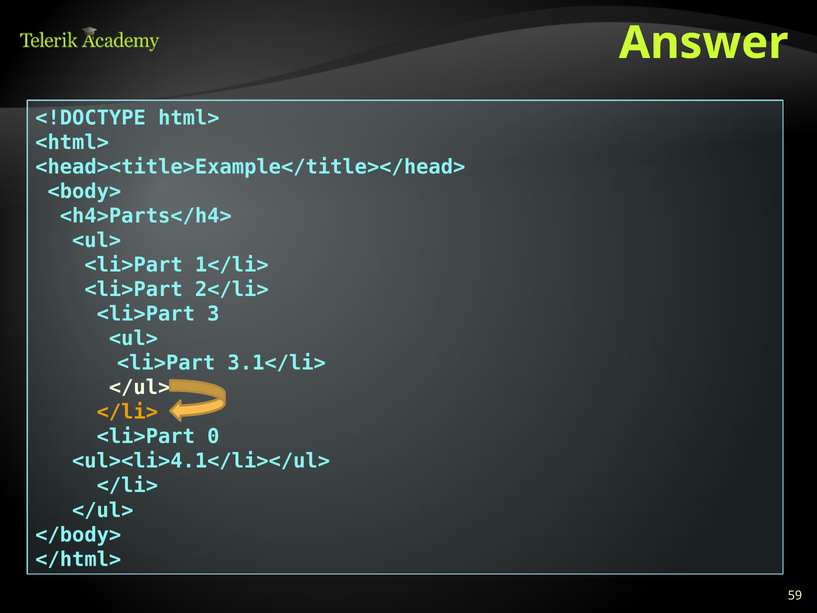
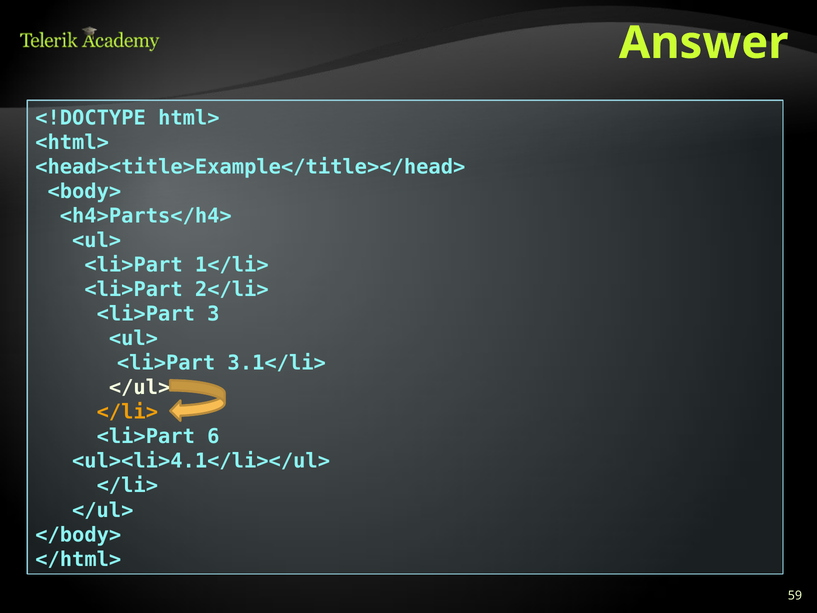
0: 0 -> 6
